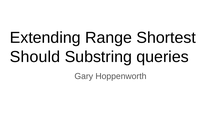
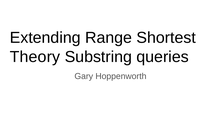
Should: Should -> Theory
